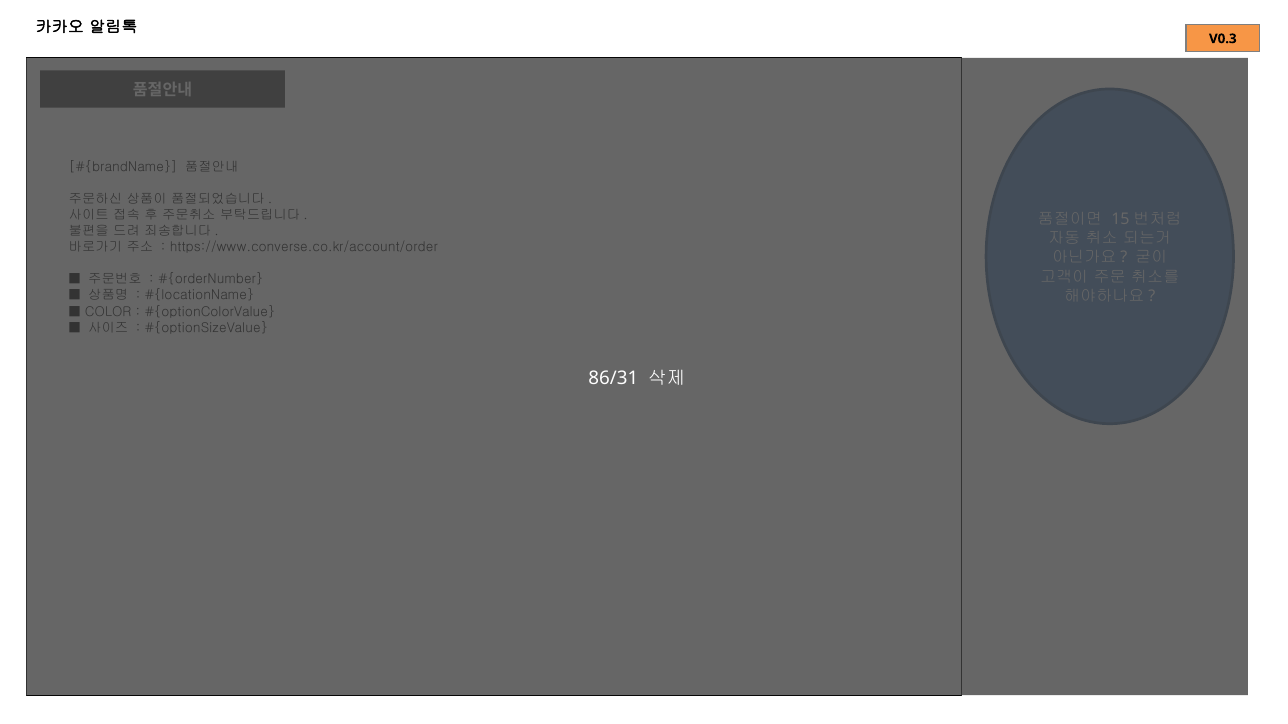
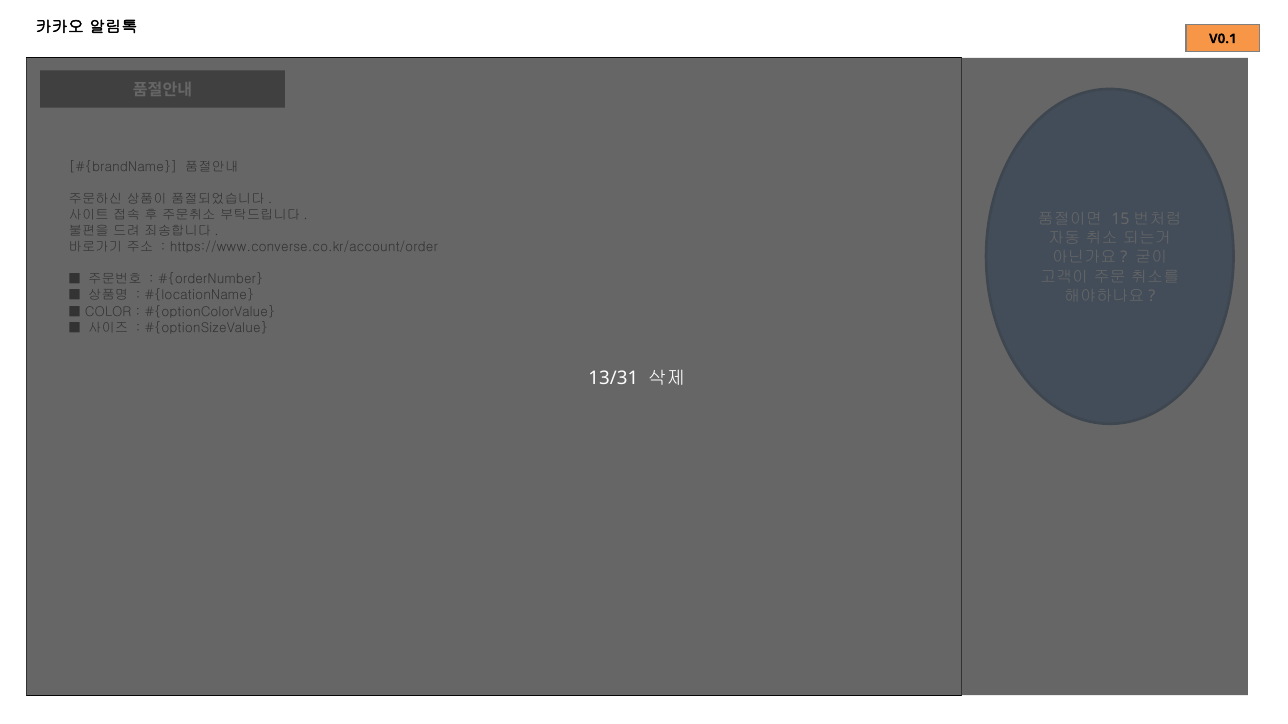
V0.3: V0.3 -> V0.1
86/31: 86/31 -> 13/31
